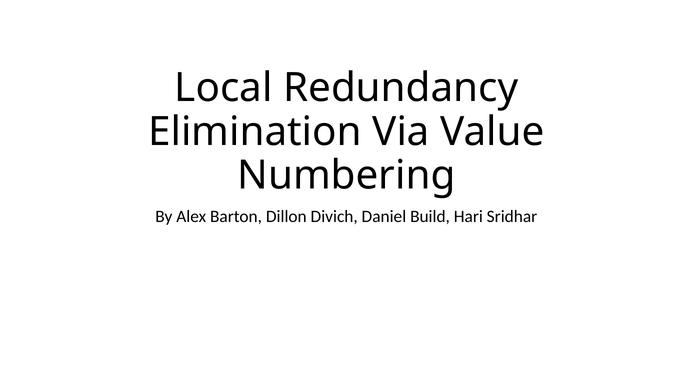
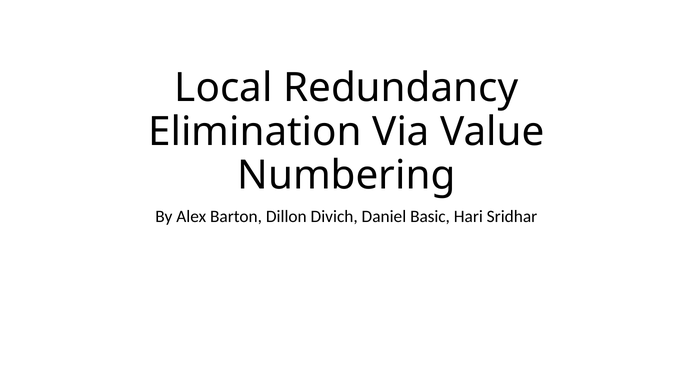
Build: Build -> Basic
